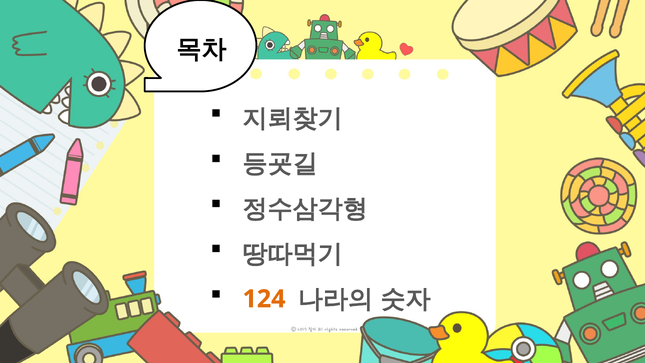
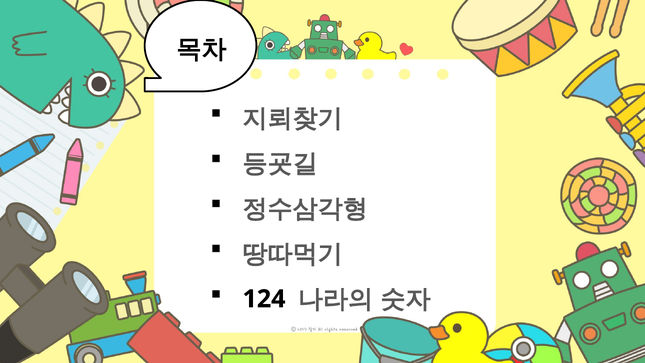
124 colour: orange -> black
